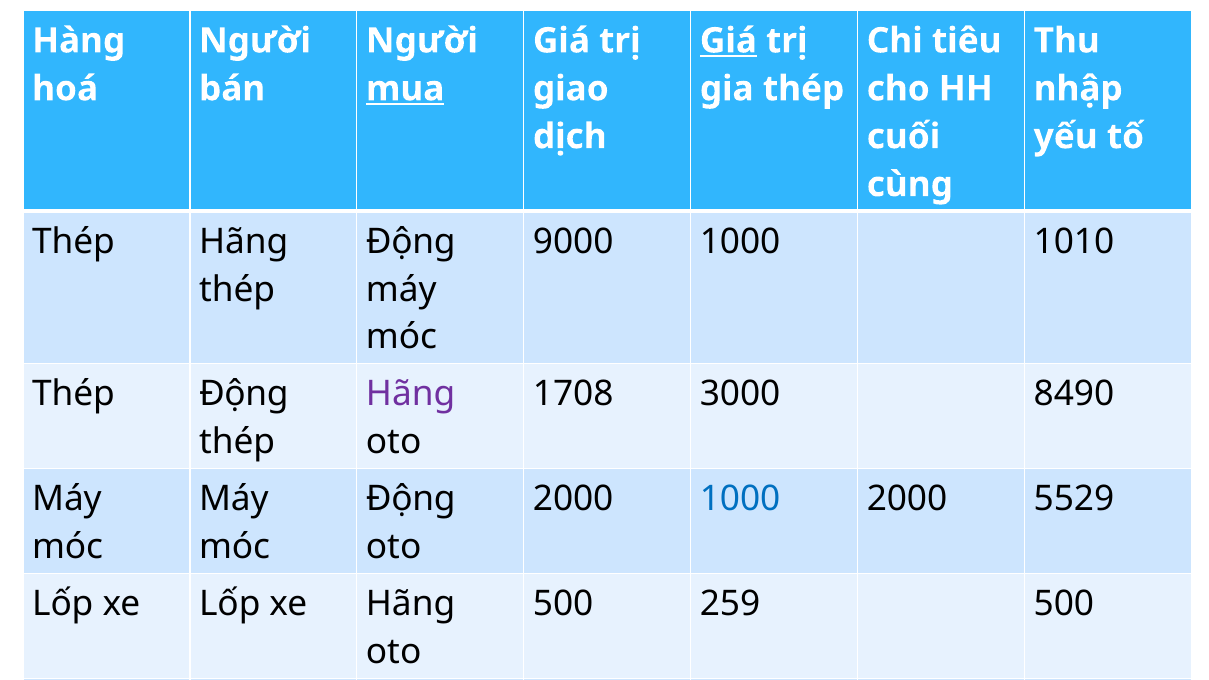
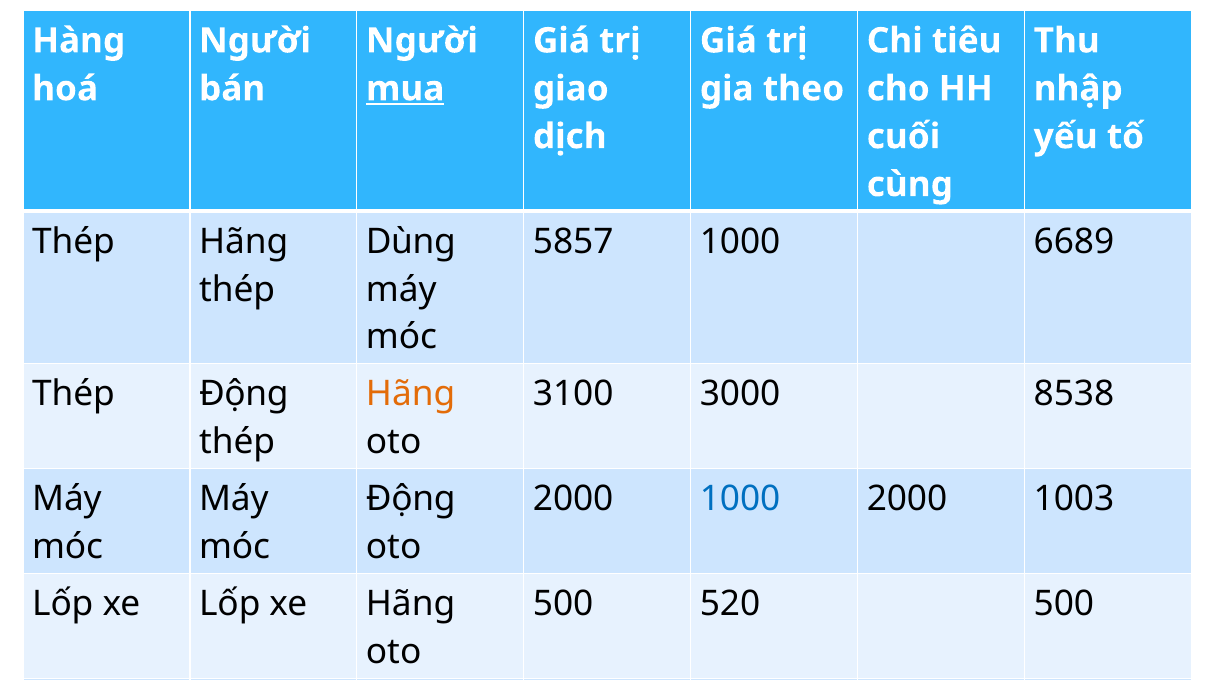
Giá at (728, 41) underline: present -> none
gia thép: thép -> theo
Động at (411, 242): Động -> Dùng
9000: 9000 -> 5857
1010: 1010 -> 6689
Hãng at (411, 394) colour: purple -> orange
1708: 1708 -> 3100
8490: 8490 -> 8538
5529: 5529 -> 1003
259: 259 -> 520
